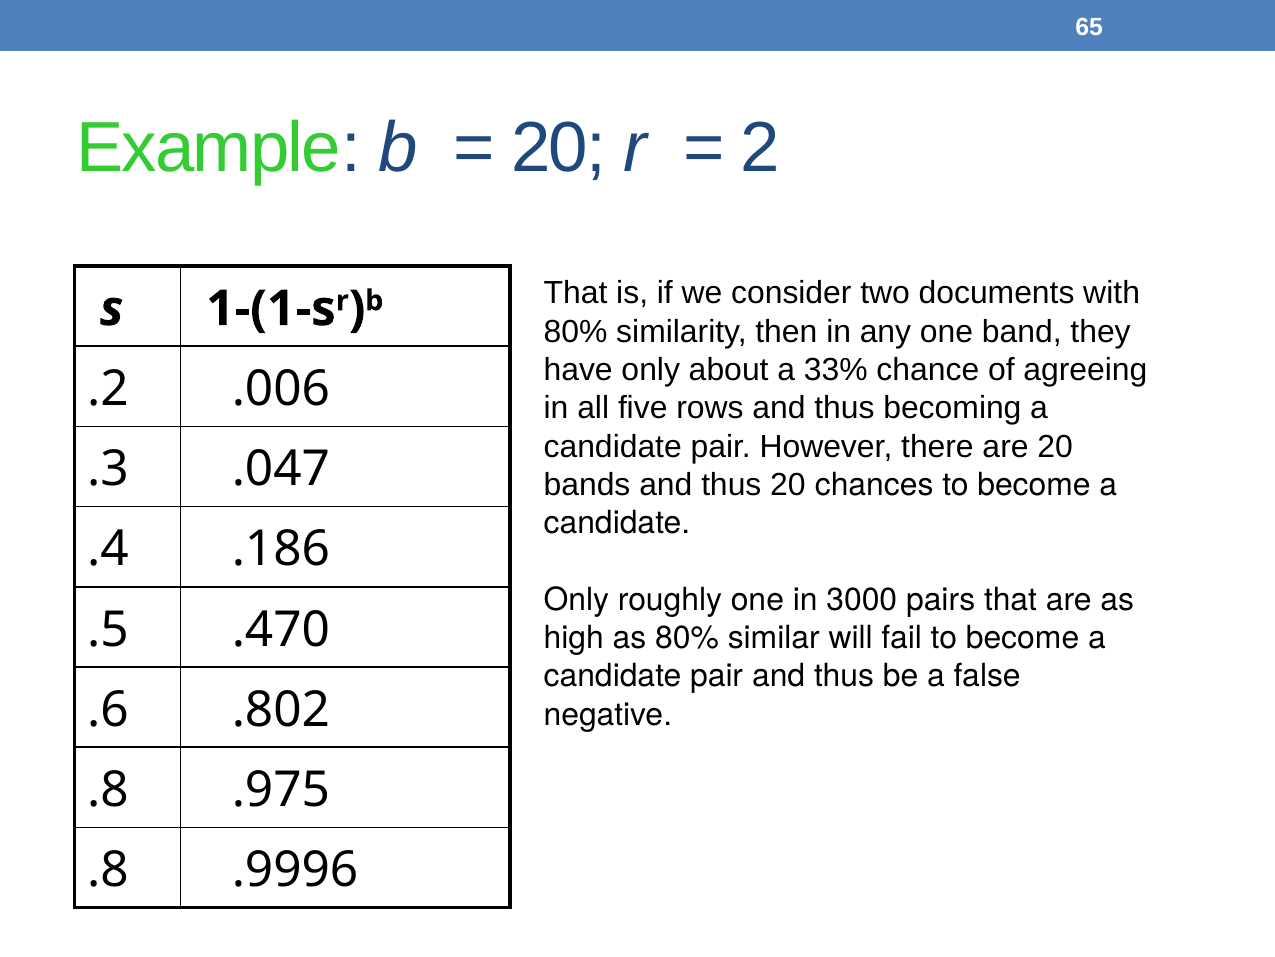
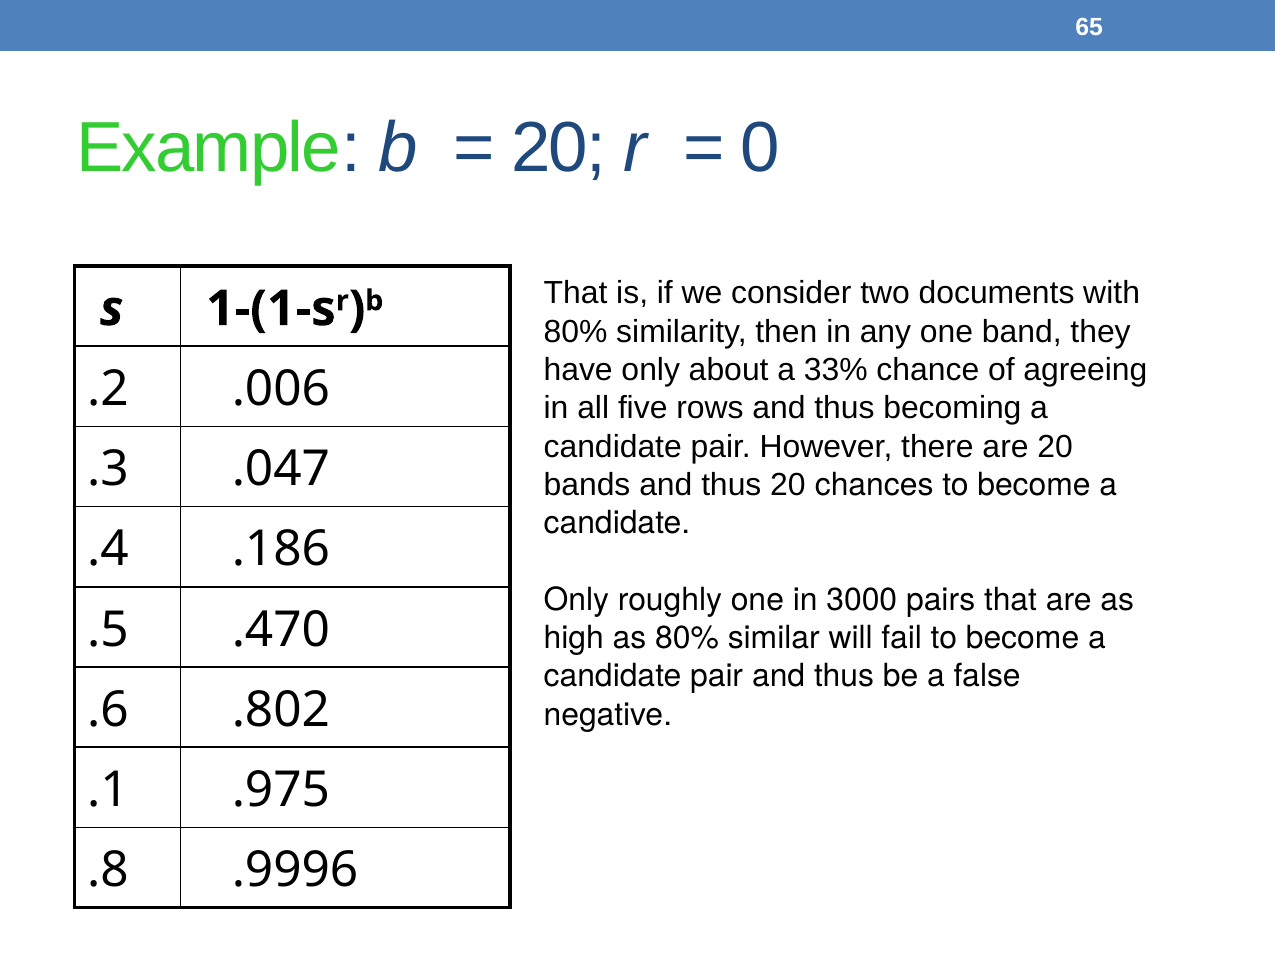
2: 2 -> 0
.8 at (108, 790): .8 -> .1
